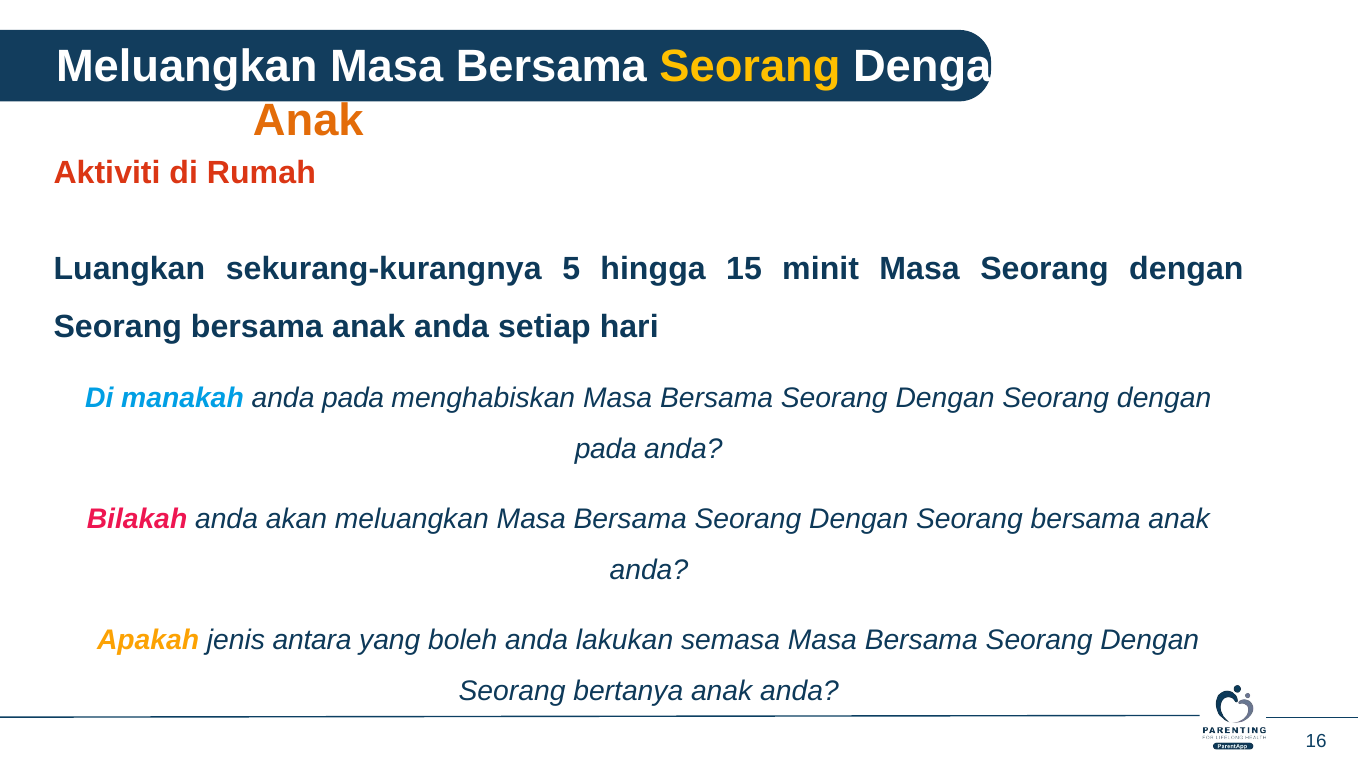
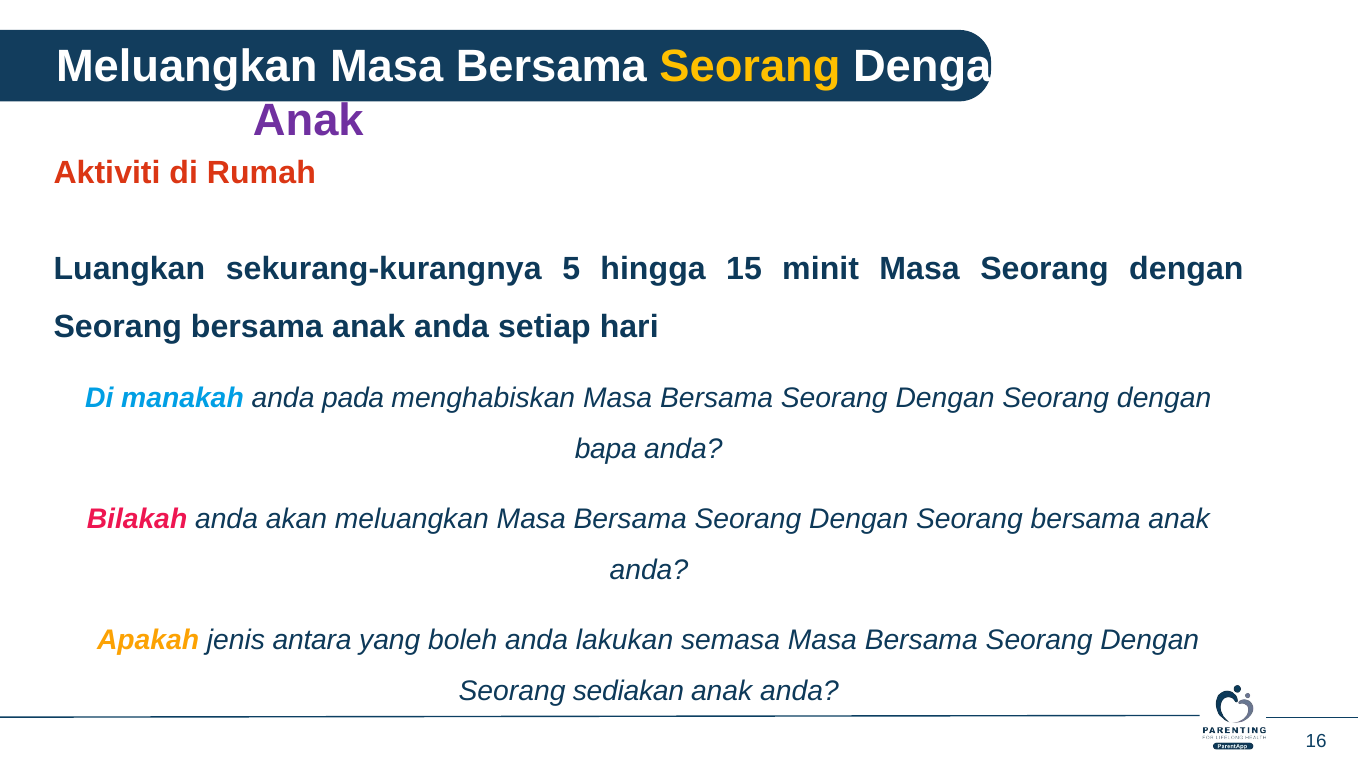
Anak at (308, 121) colour: orange -> purple
pada at (606, 449): pada -> bapa
bertanya: bertanya -> sediakan
